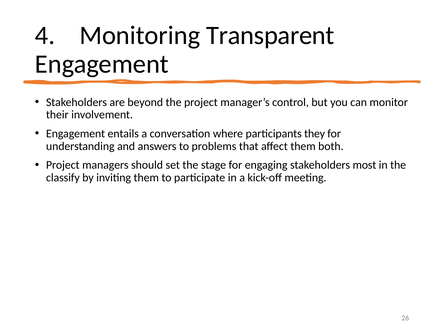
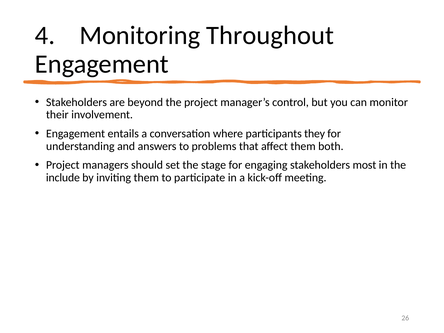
Transparent: Transparent -> Throughout
classify: classify -> include
